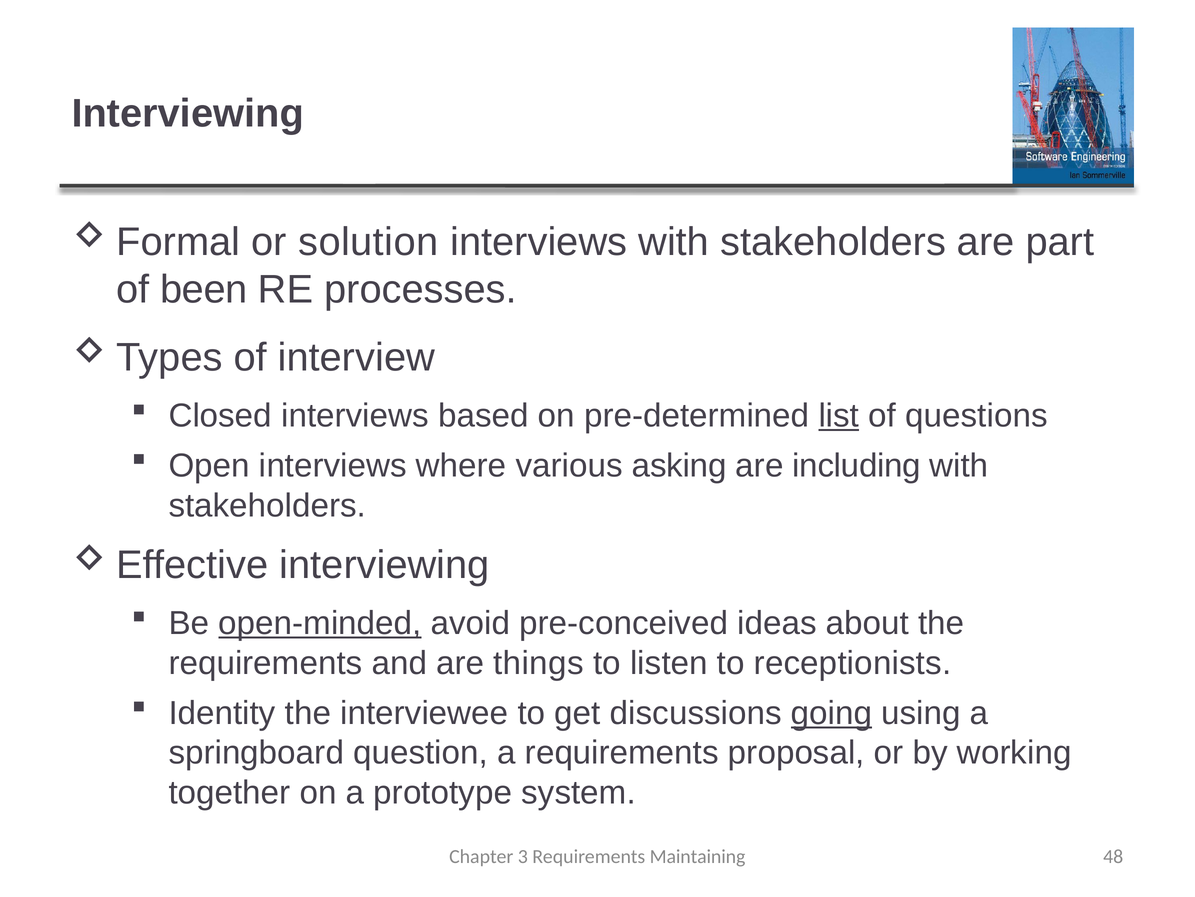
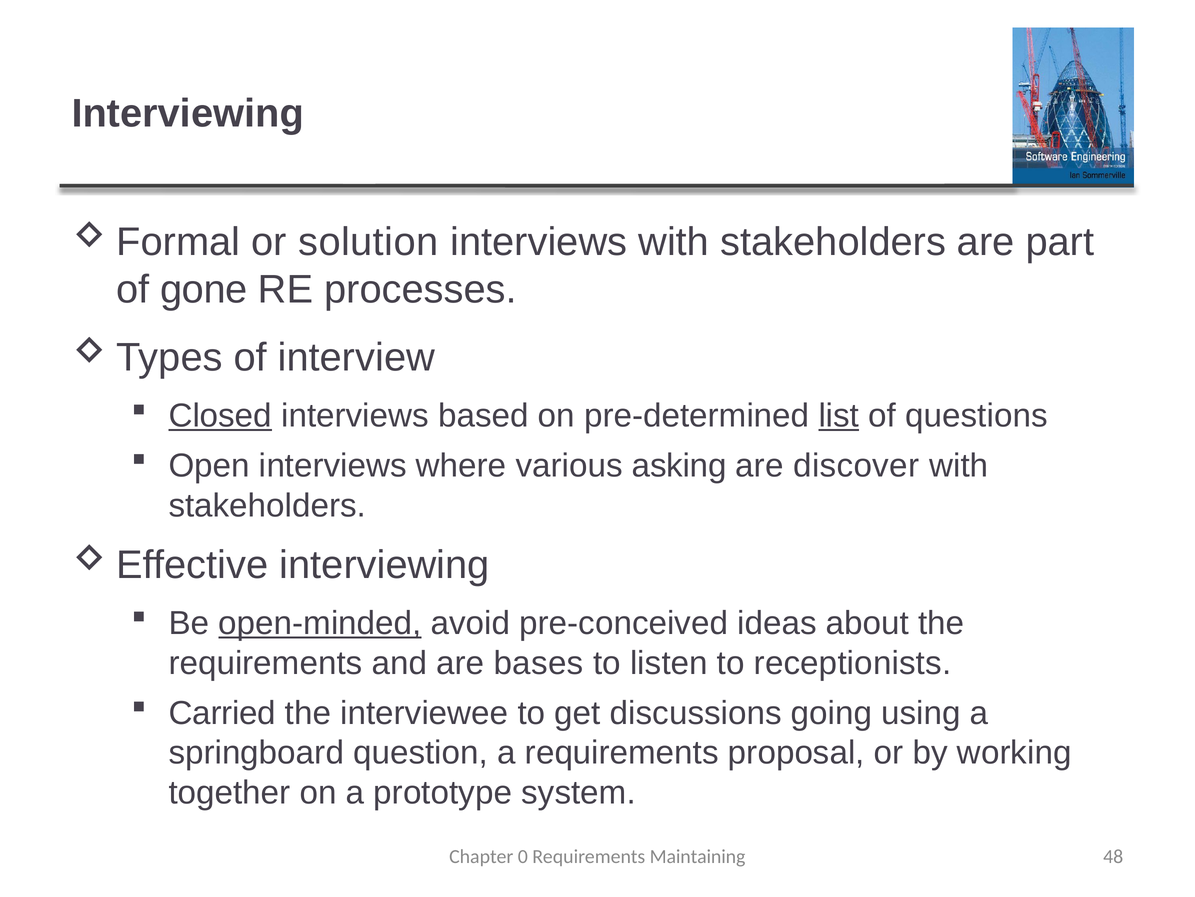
been: been -> gone
Closed underline: none -> present
including: including -> discover
things: things -> bases
Identity: Identity -> Carried
going underline: present -> none
3: 3 -> 0
